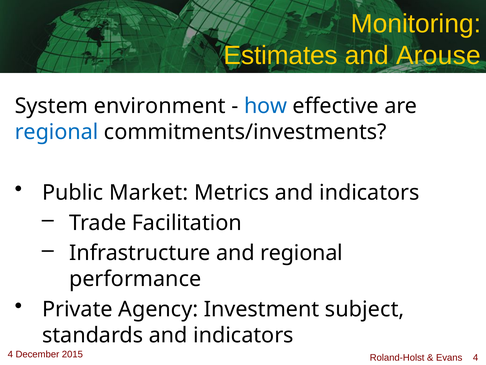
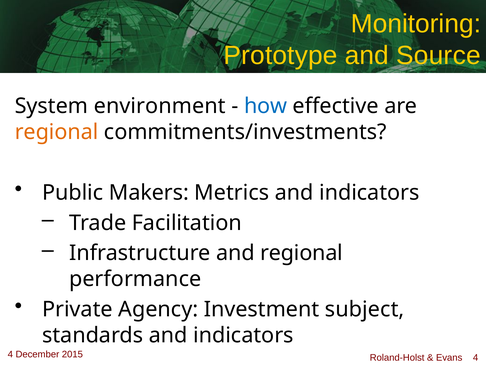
Estimates: Estimates -> Prototype
Arouse: Arouse -> Source
regional at (57, 132) colour: blue -> orange
Market: Market -> Makers
